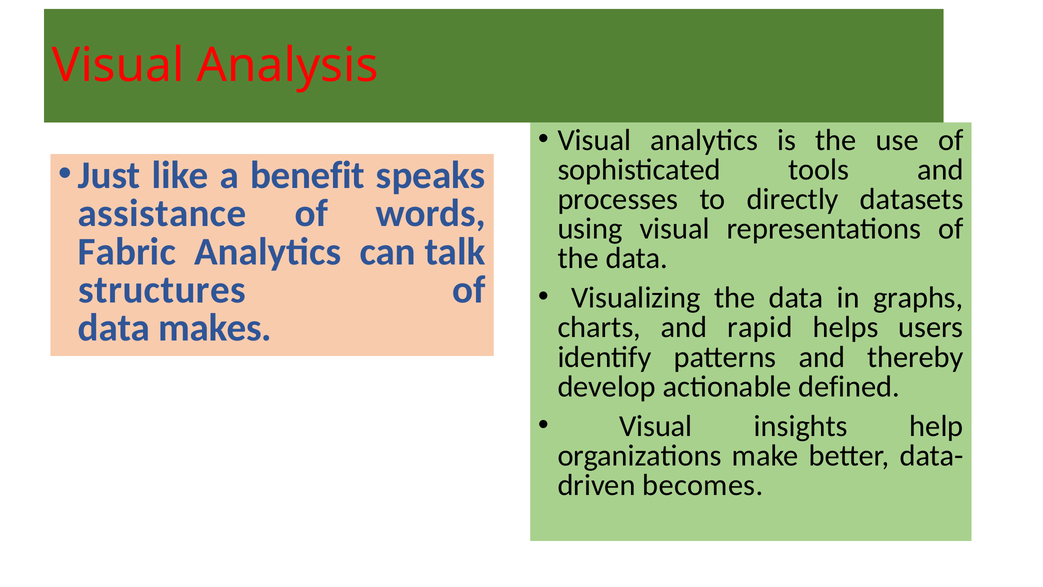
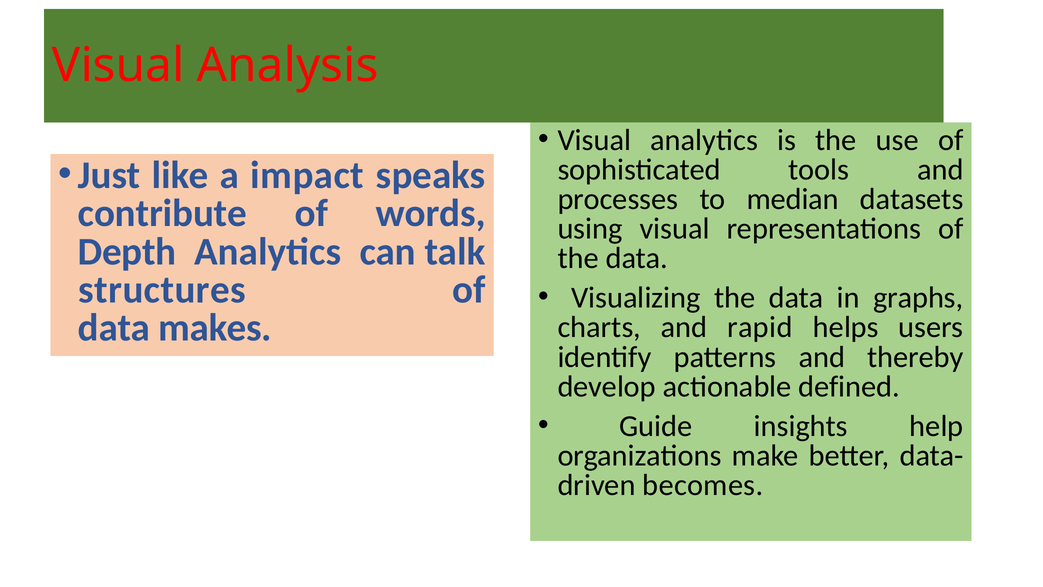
benefit: benefit -> impact
directly: directly -> median
assistance: assistance -> contribute
Fabric: Fabric -> Depth
Visual at (656, 426): Visual -> Guide
